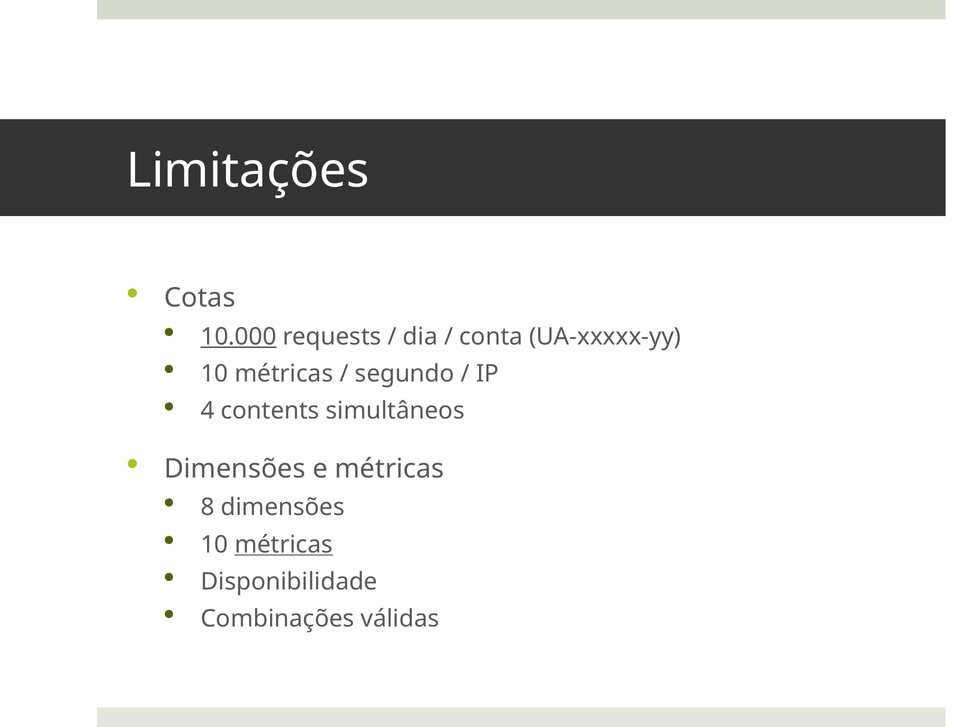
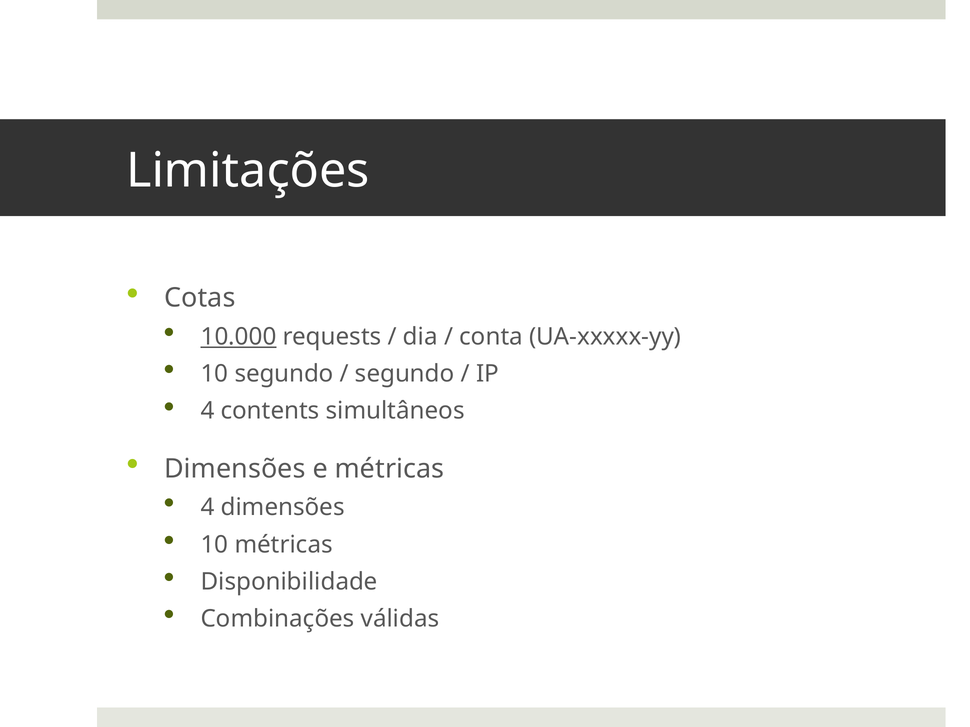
métricas at (284, 374): métricas -> segundo
8 at (208, 508): 8 -> 4
métricas at (284, 545) underline: present -> none
